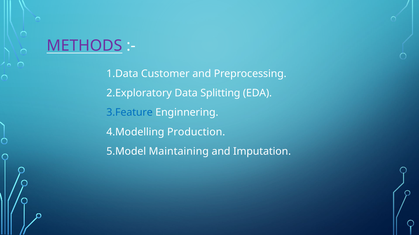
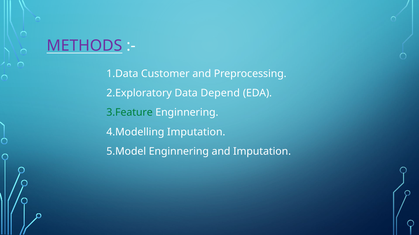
Splitting: Splitting -> Depend
3.Feature colour: blue -> green
4.Modelling Production: Production -> Imputation
5.Model Maintaining: Maintaining -> Enginnering
